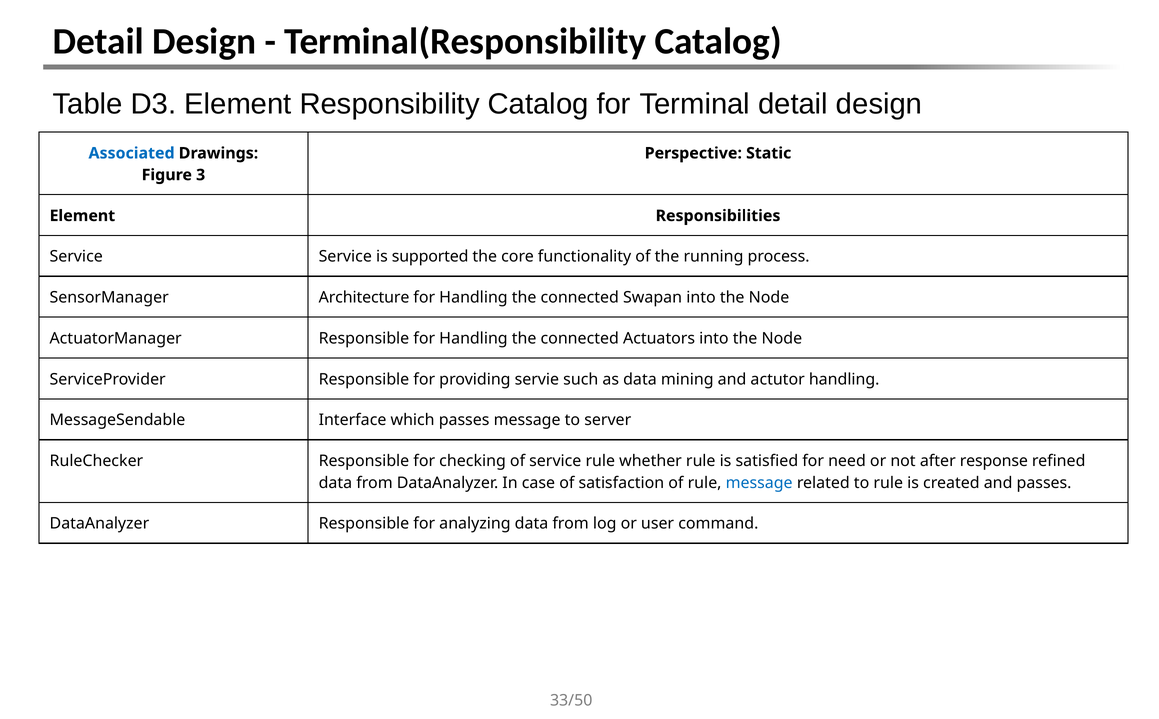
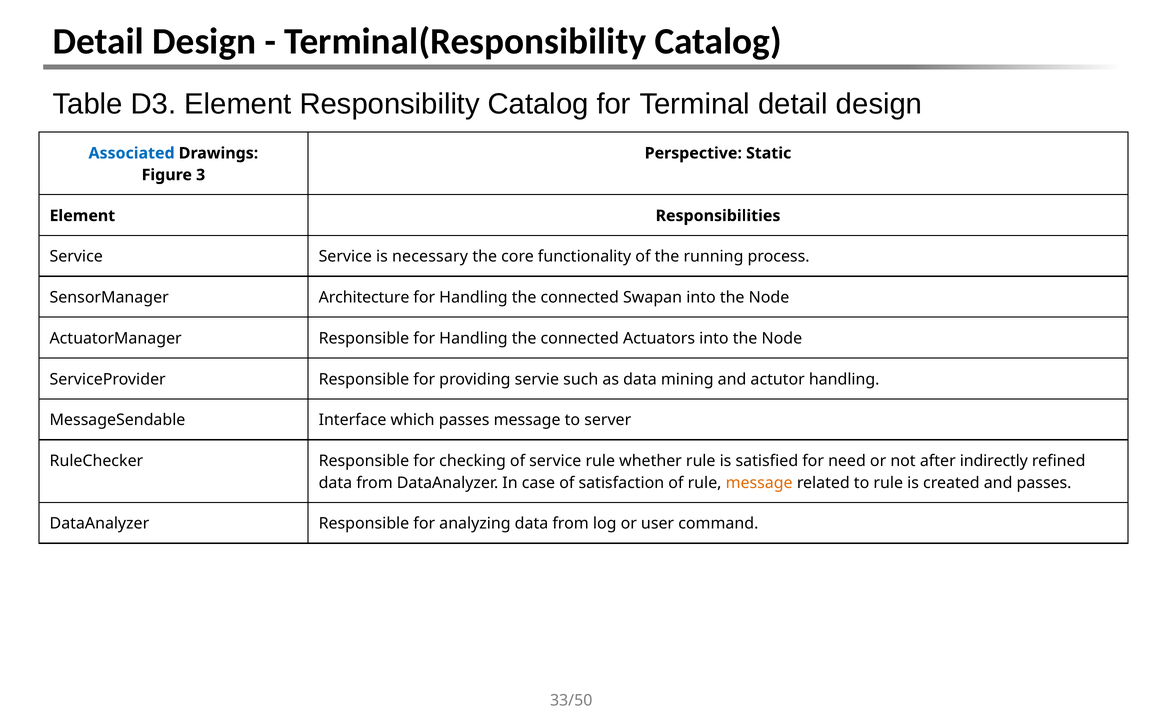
supported: supported -> necessary
response: response -> indirectly
message at (759, 483) colour: blue -> orange
